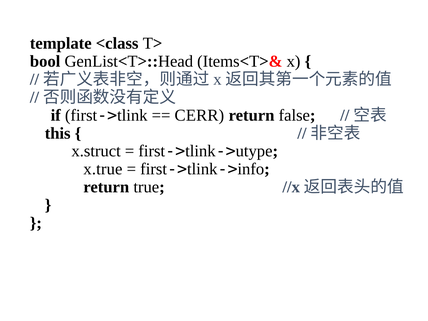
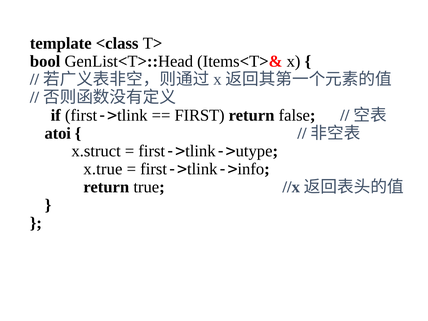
CERR: CERR -> FIRST
this: this -> atoi
